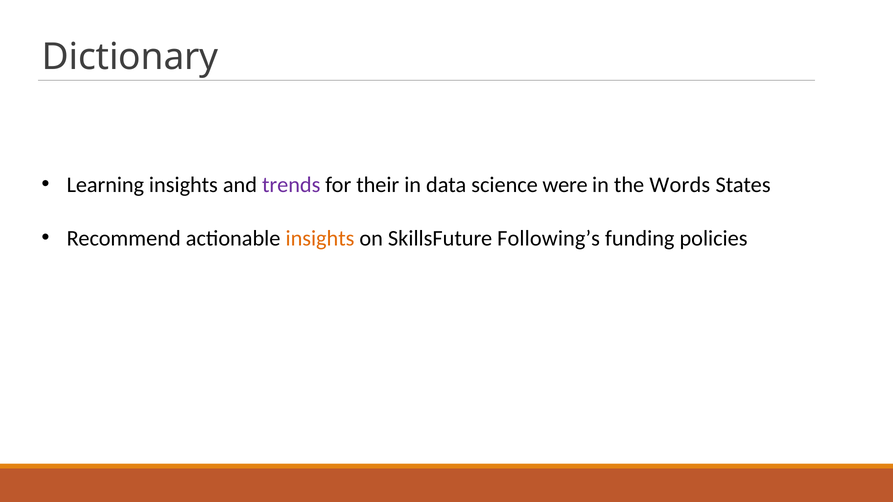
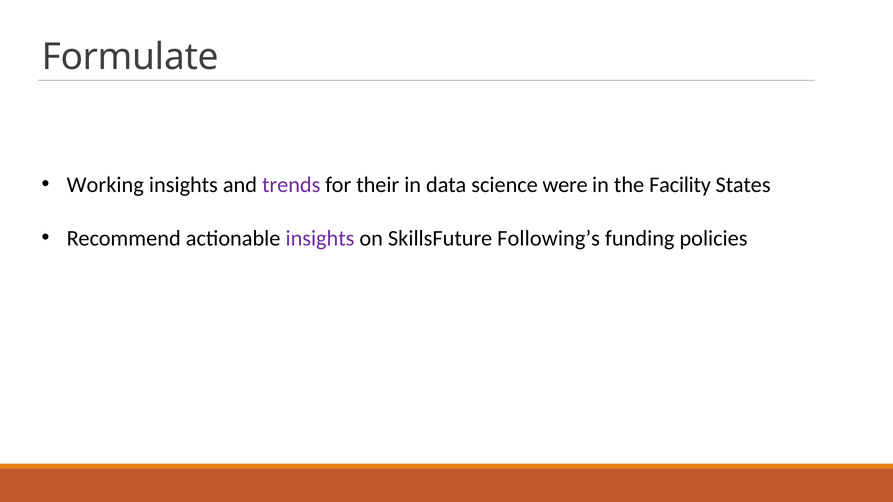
Dictionary: Dictionary -> Formulate
Learning: Learning -> Working
Words: Words -> Facility
insights at (320, 238) colour: orange -> purple
